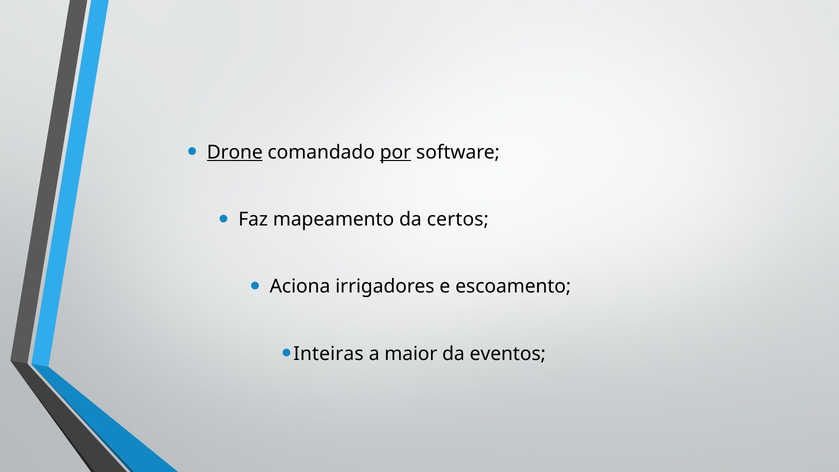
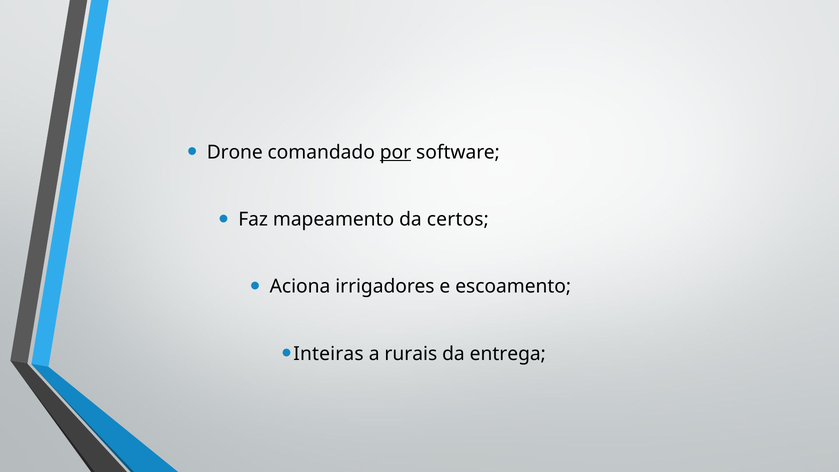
Drone underline: present -> none
maior: maior -> rurais
eventos: eventos -> entrega
